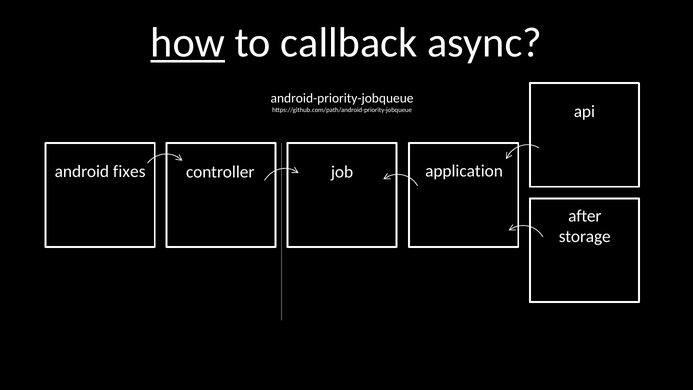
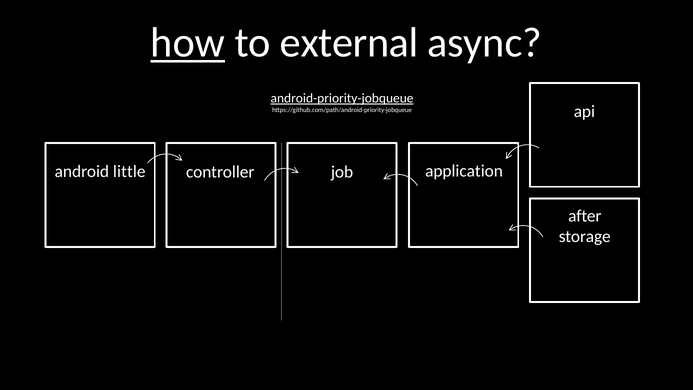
callback: callback -> external
android-priority-jobqueue underline: none -> present
fixes: fixes -> little
